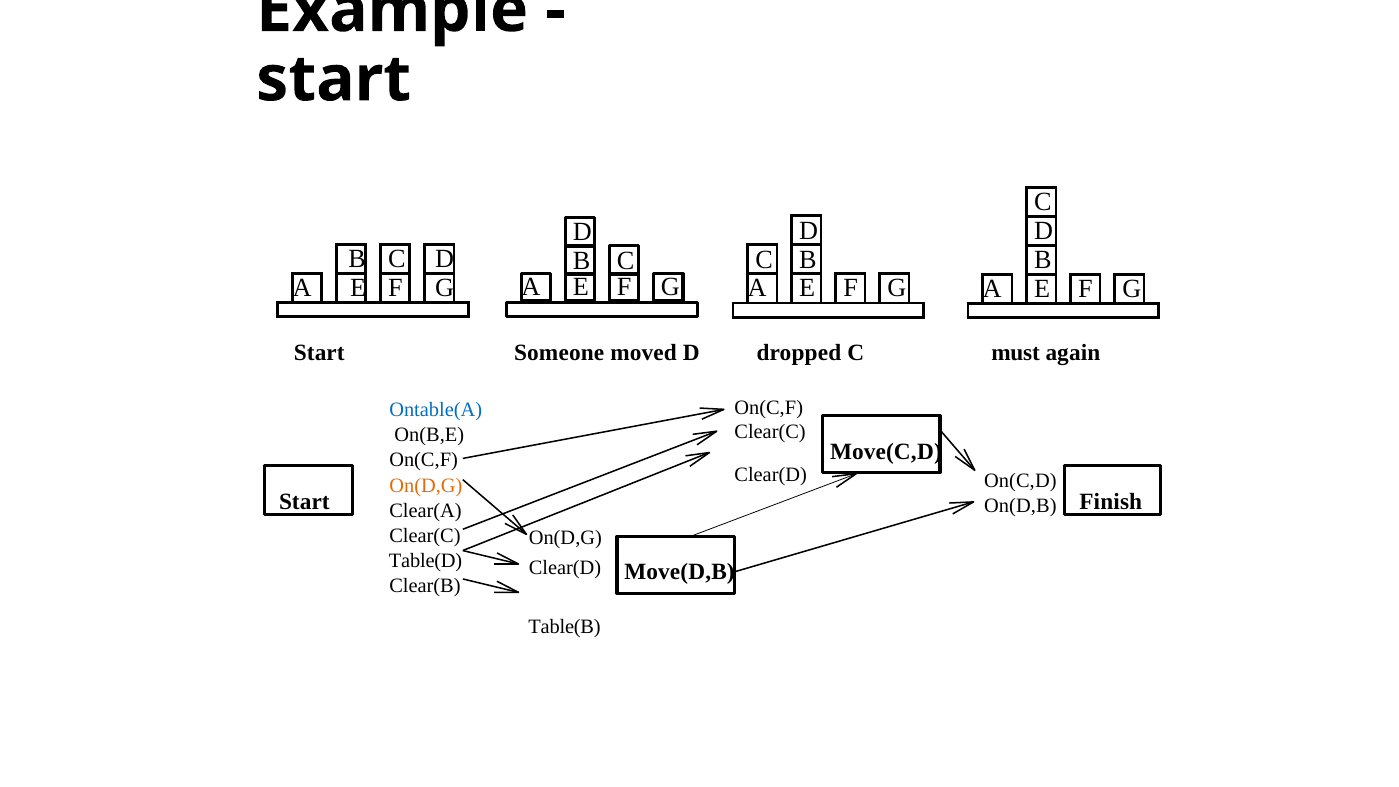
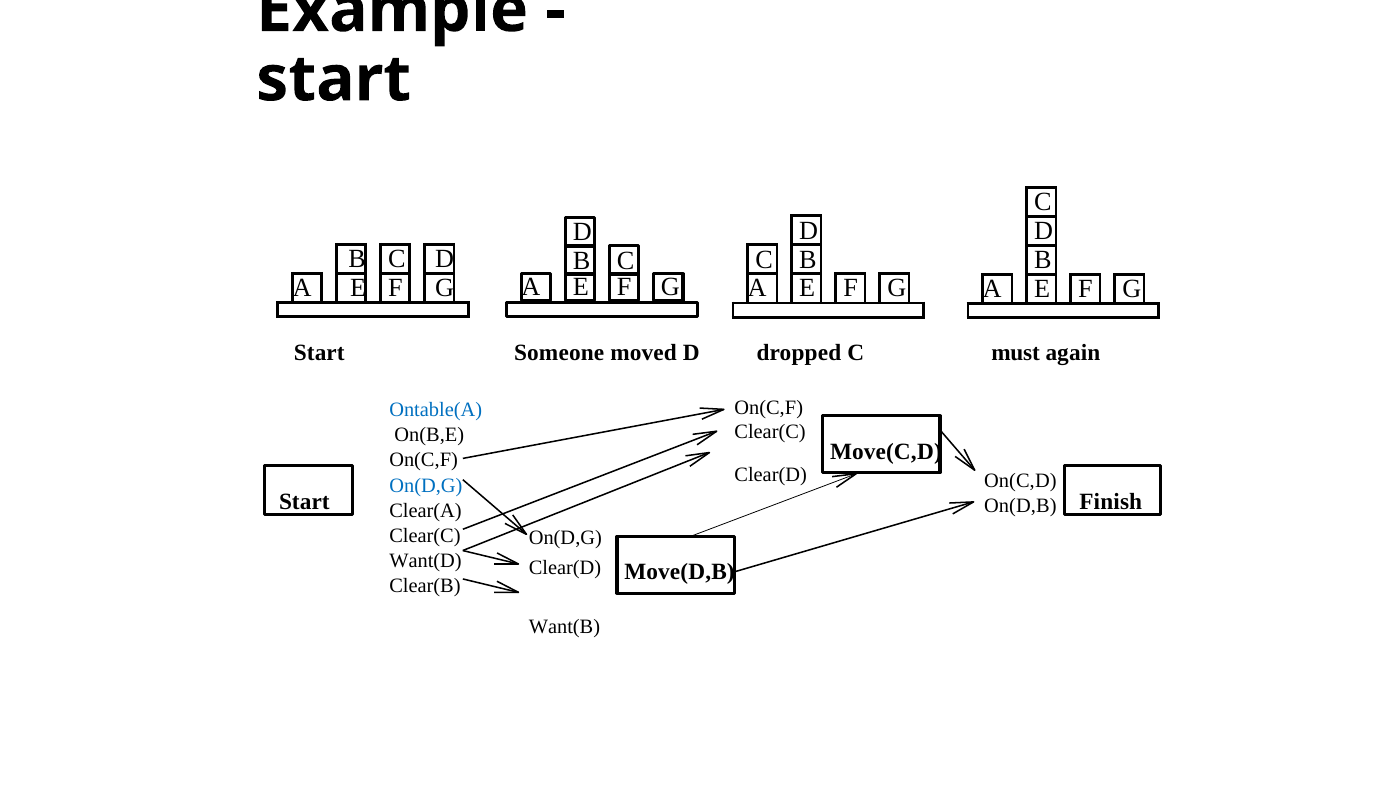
On(D,G at (426, 485) colour: orange -> blue
Table(D: Table(D -> Want(D
Table(B: Table(B -> Want(B
